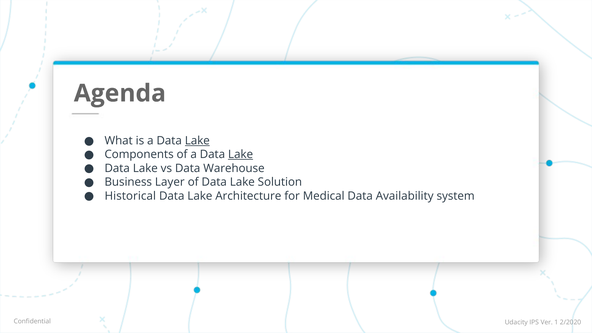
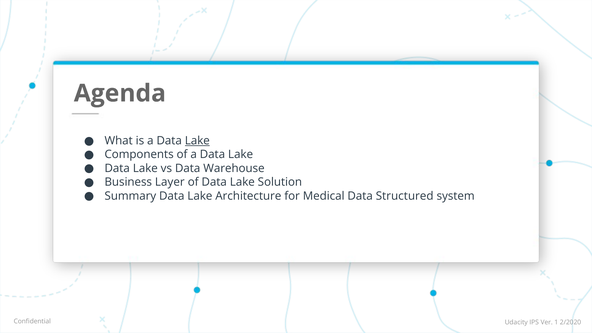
Lake at (241, 155) underline: present -> none
Historical: Historical -> Summary
Availability: Availability -> Structured
